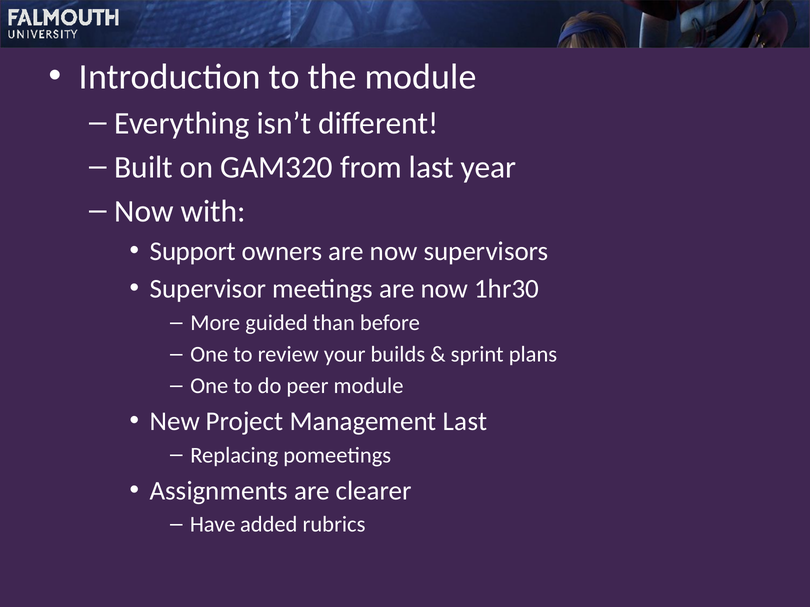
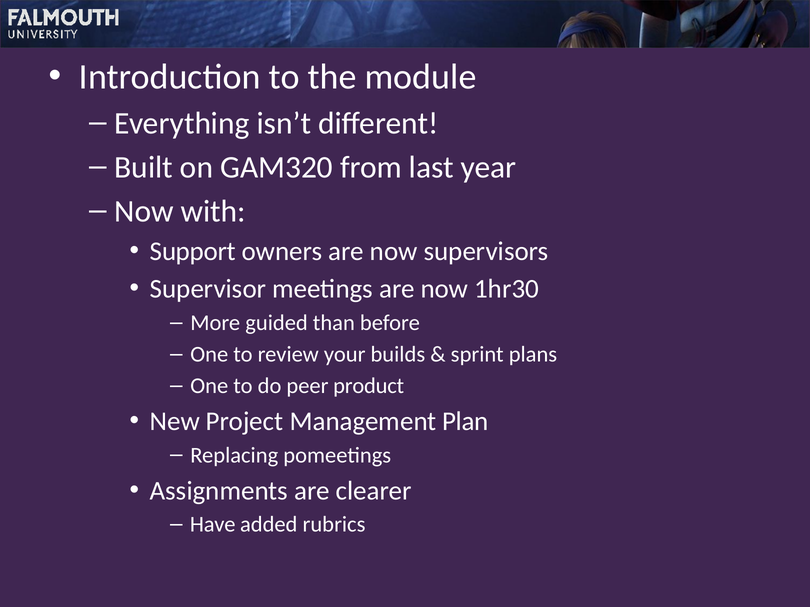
peer module: module -> product
Management Last: Last -> Plan
